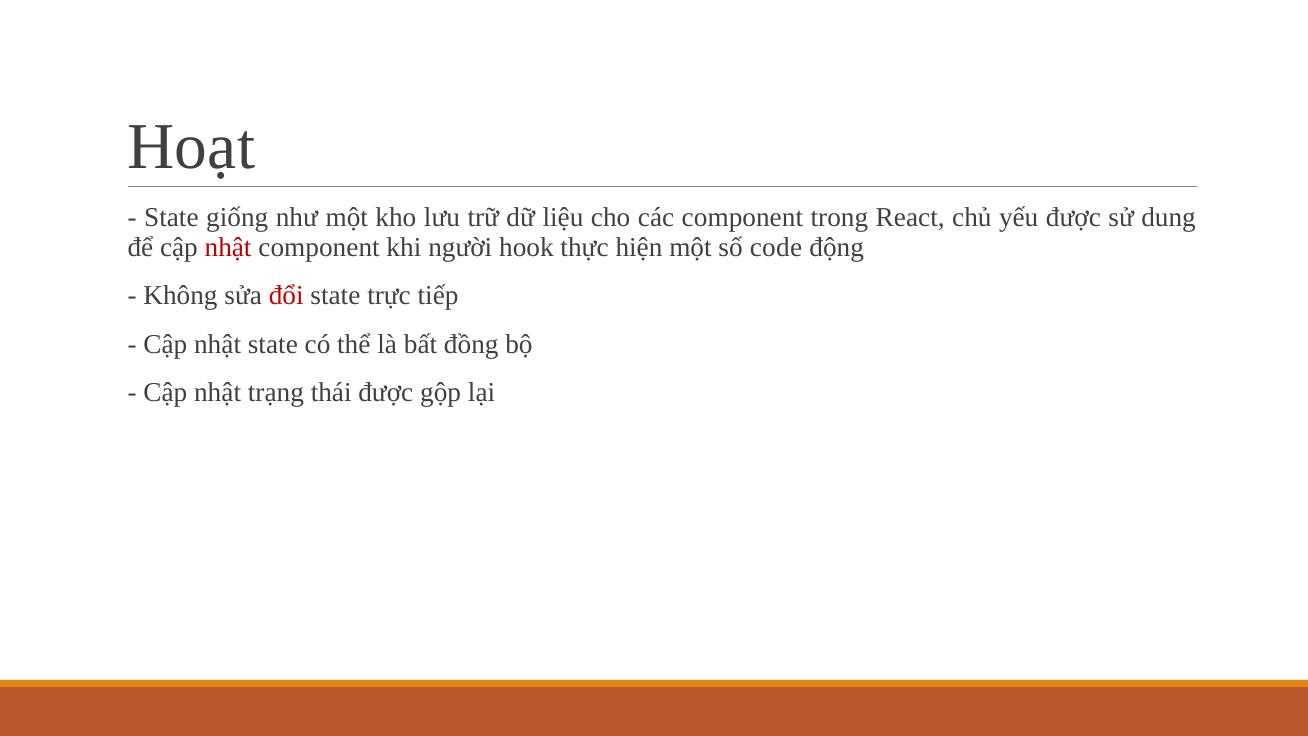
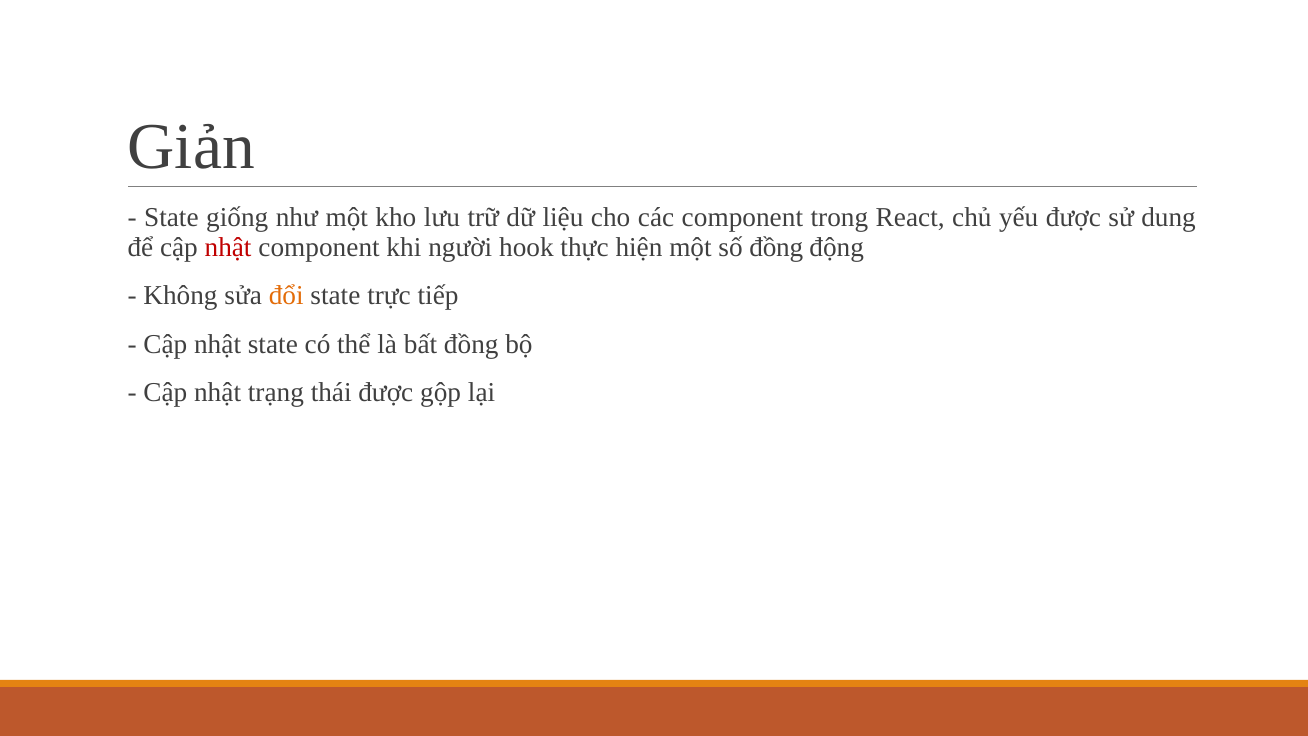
Hoạt: Hoạt -> Giản
số code: code -> đồng
đổi colour: red -> orange
